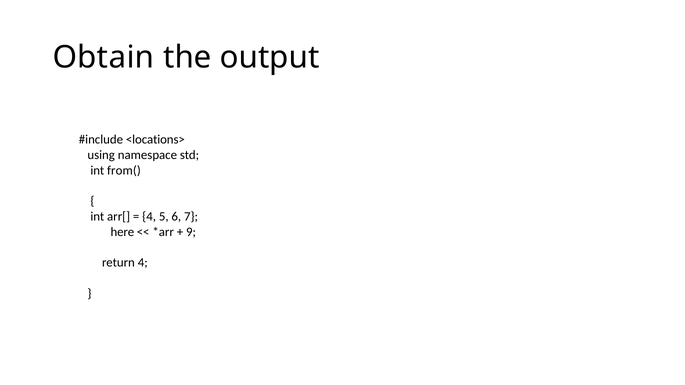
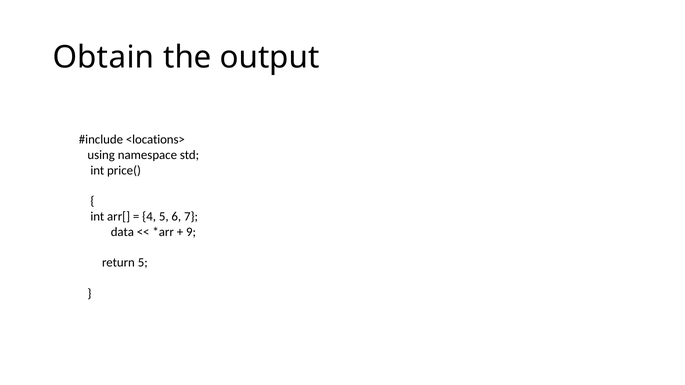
from(: from( -> price(
here: here -> data
return 4: 4 -> 5
